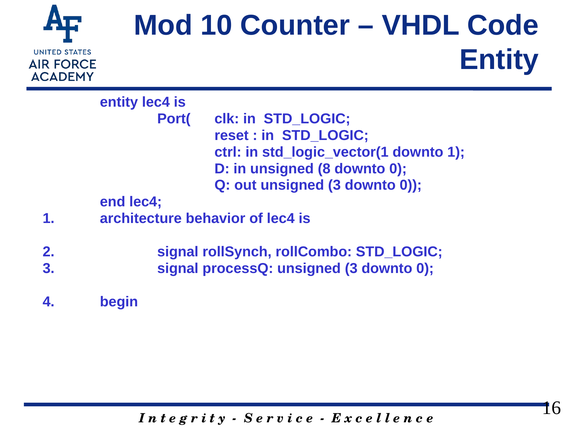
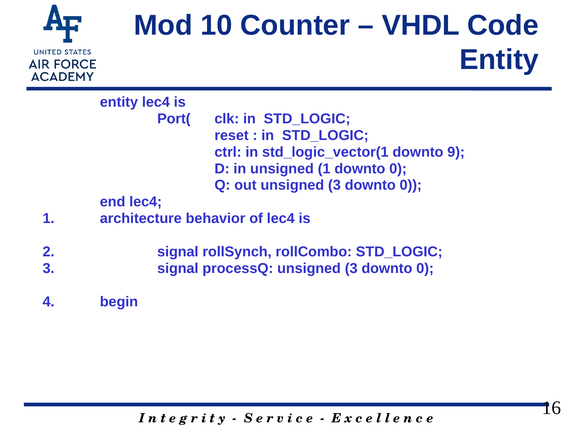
downto 1: 1 -> 9
unsigned 8: 8 -> 1
